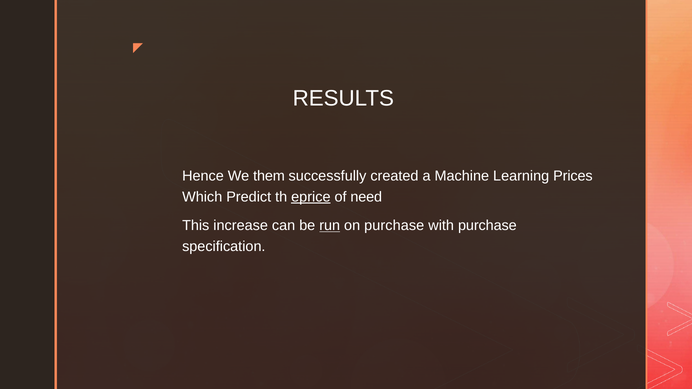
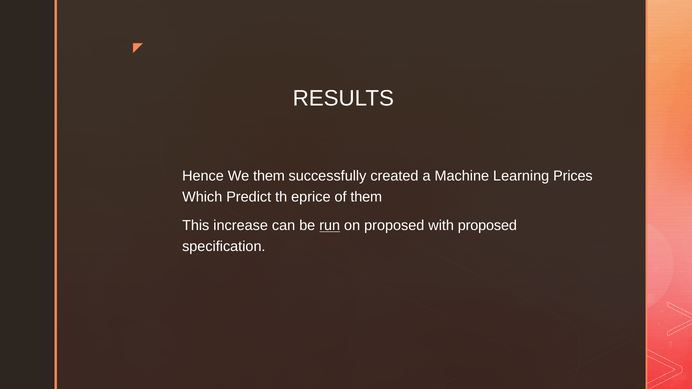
eprice underline: present -> none
of need: need -> them
on purchase: purchase -> proposed
with purchase: purchase -> proposed
